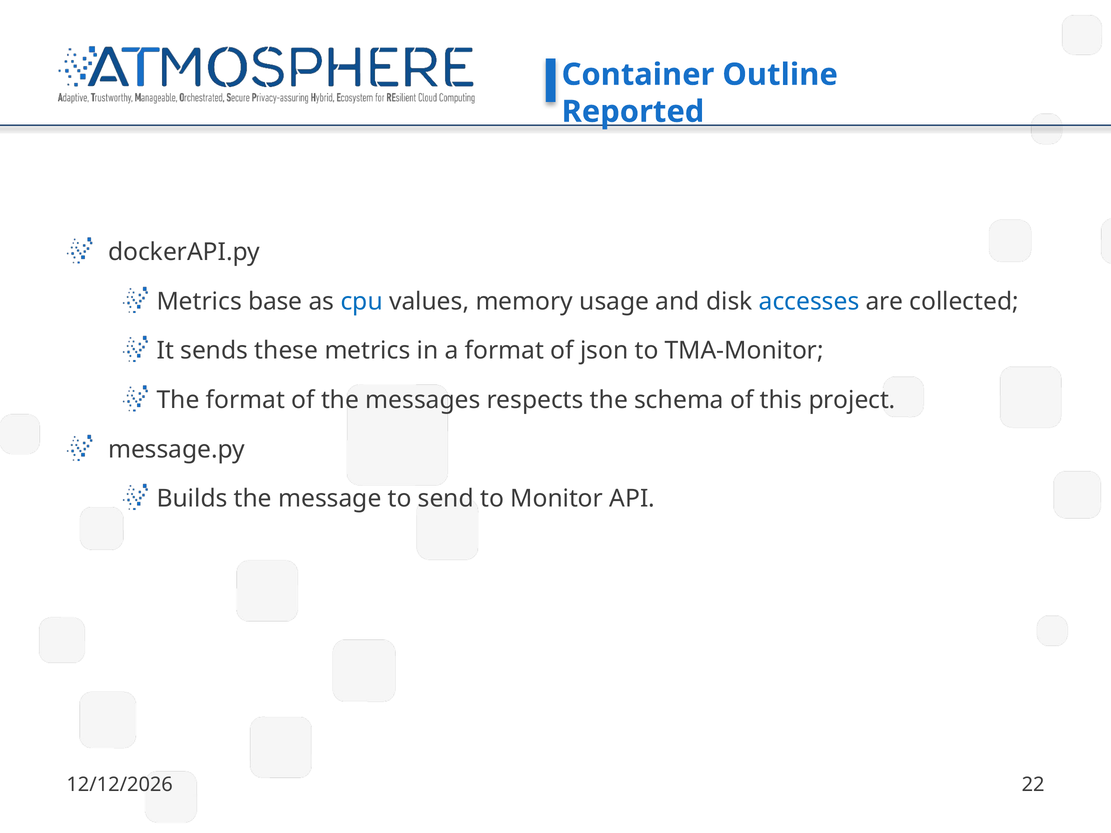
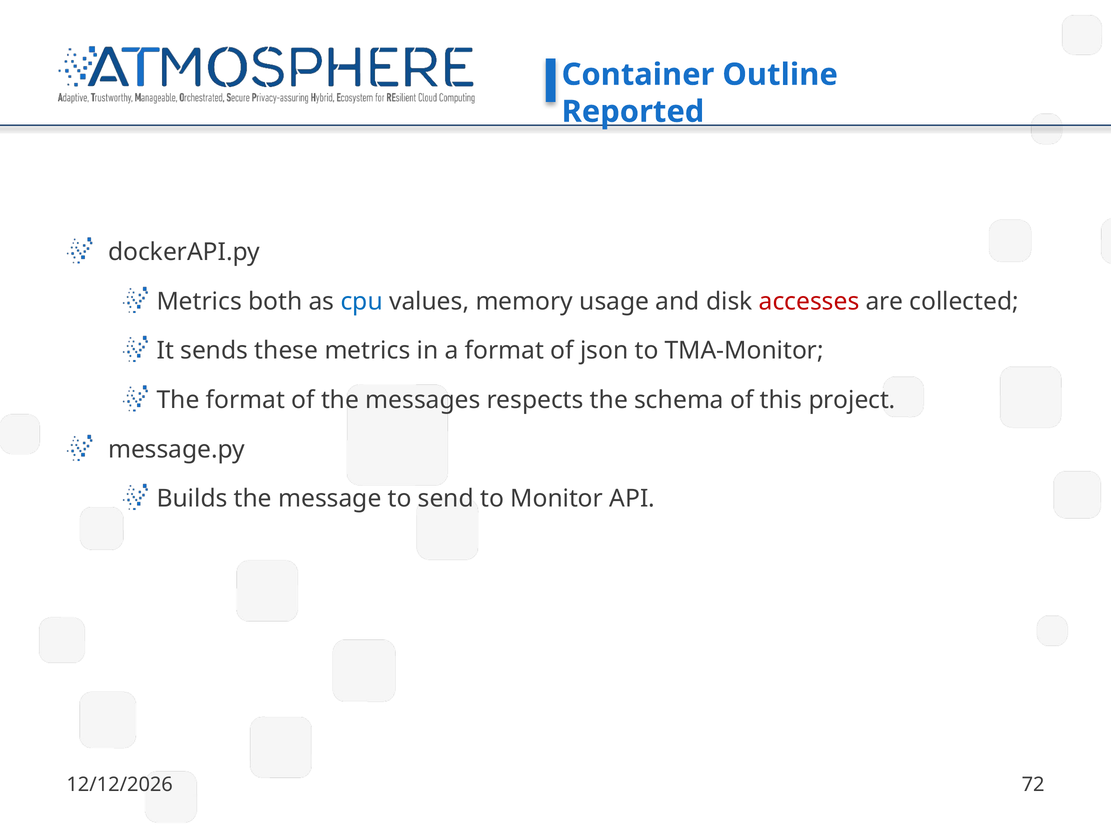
base: base -> both
accesses colour: blue -> red
22: 22 -> 72
